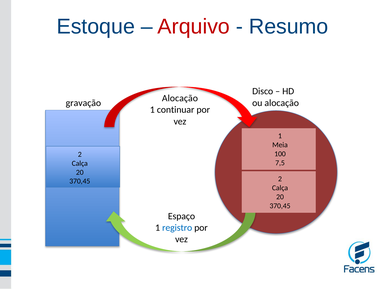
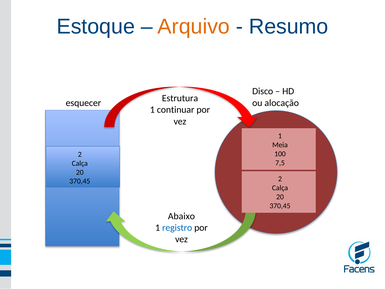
Arquivo colour: red -> orange
Alocação at (180, 98): Alocação -> Estrutura
gravação: gravação -> esquecer
Espaço: Espaço -> Abaixo
